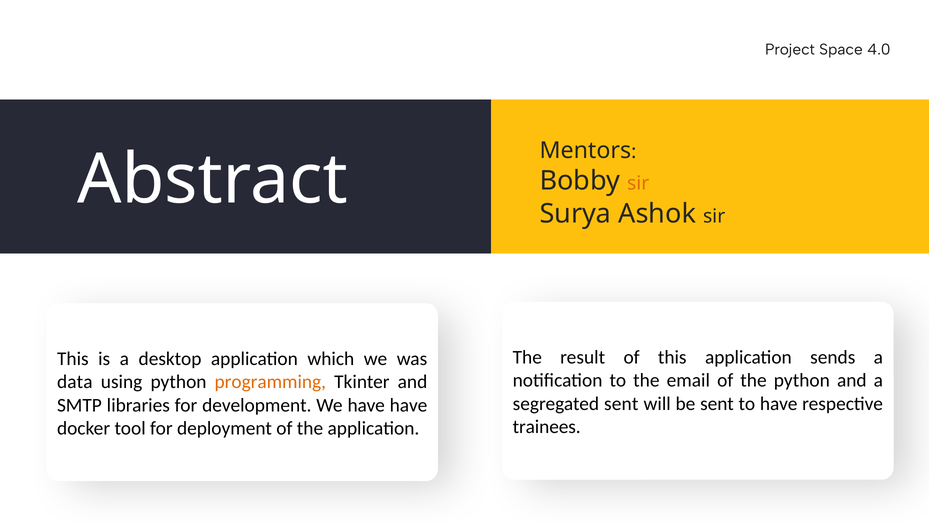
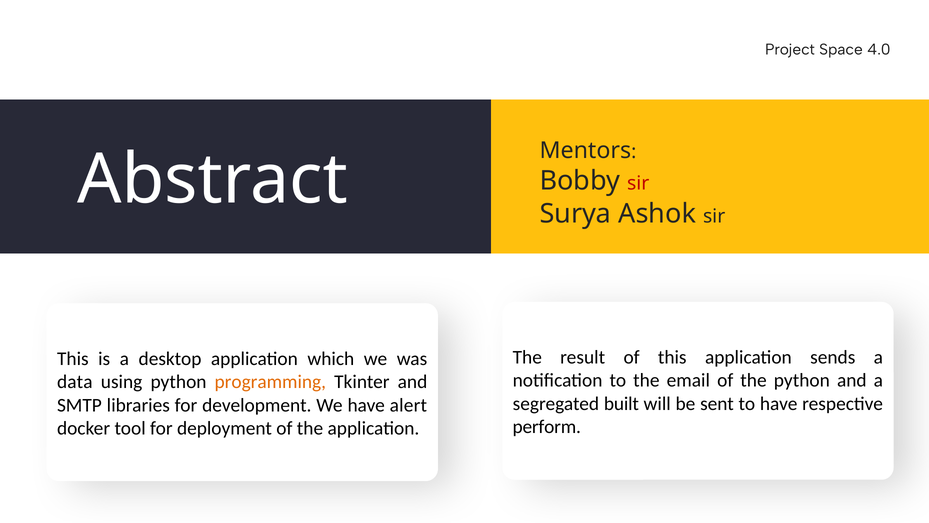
sir at (638, 183) colour: orange -> red
segregated sent: sent -> built
have have: have -> alert
trainees: trainees -> perform
